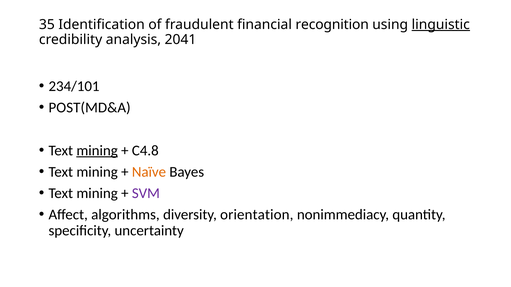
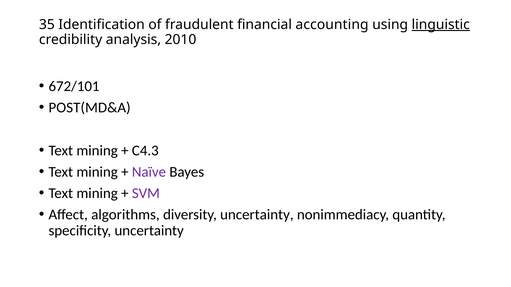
recognition: recognition -> accounting
2041: 2041 -> 2010
234/101: 234/101 -> 672/101
mining at (97, 151) underline: present -> none
C4.8: C4.8 -> C4.3
Naïve colour: orange -> purple
diversity orientation: orientation -> uncertainty
